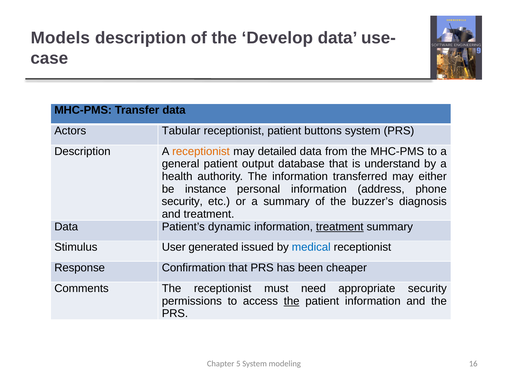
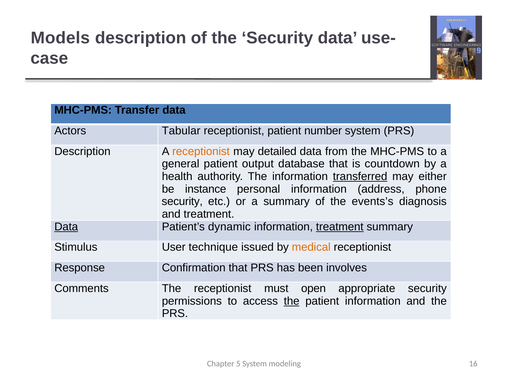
the Develop: Develop -> Security
buttons: buttons -> number
understand: understand -> countdown
transferred underline: none -> present
buzzer’s: buzzer’s -> events’s
Data at (66, 227) underline: none -> present
generated: generated -> technique
medical colour: blue -> orange
cheaper: cheaper -> involves
need: need -> open
